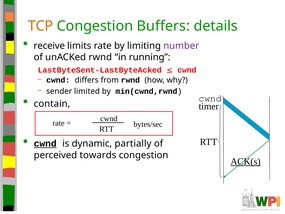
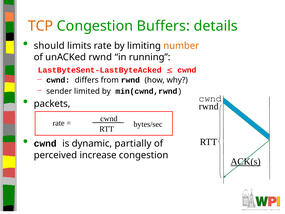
receive: receive -> should
number colour: purple -> orange
contain: contain -> packets
timer at (209, 106): timer -> rwnd
cwnd at (45, 143) underline: present -> none
towards: towards -> increase
